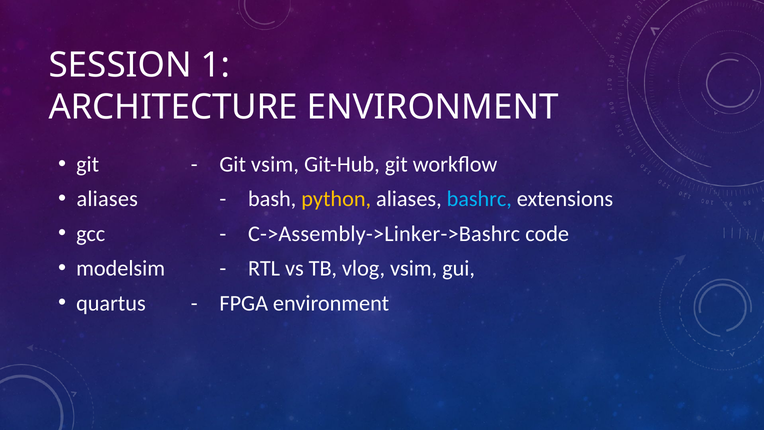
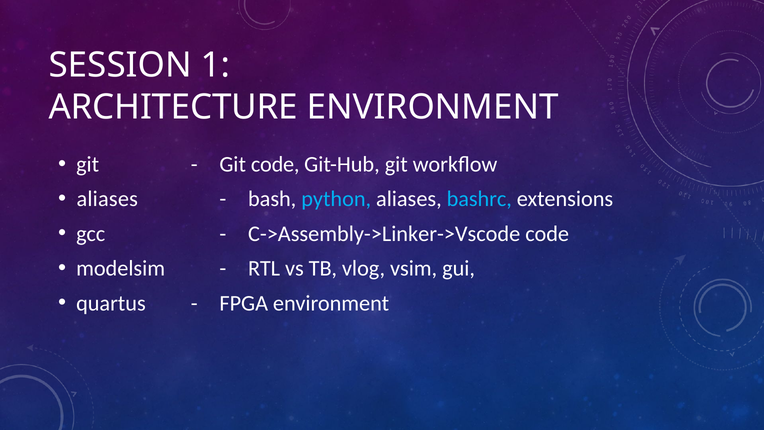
Git vsim: vsim -> code
python colour: yellow -> light blue
C->Assembly->Linker->Bashrc: C->Assembly->Linker->Bashrc -> C->Assembly->Linker->Vscode
